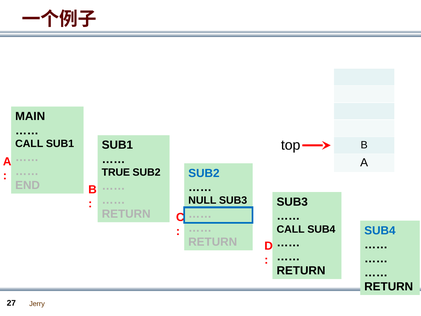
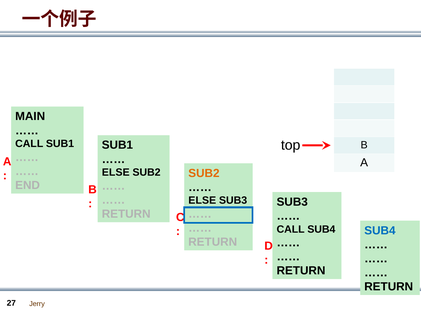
TRUE at (116, 172): TRUE -> ELSE
SUB2 at (204, 173) colour: blue -> orange
NULL at (202, 200): NULL -> ELSE
